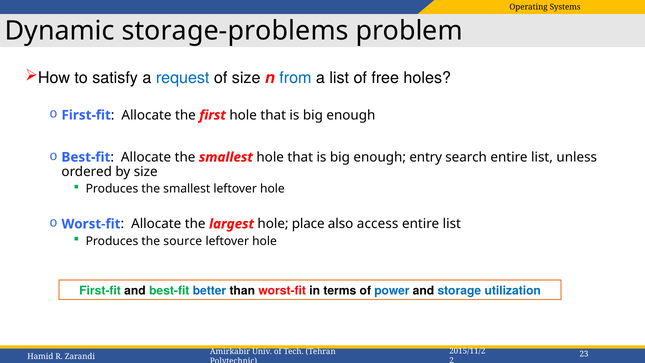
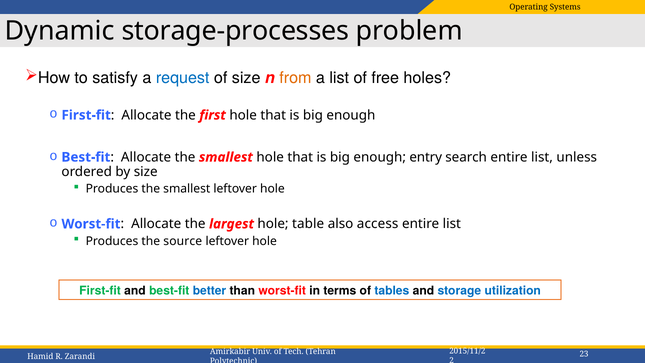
storage-problems: storage-problems -> storage-processes
from colour: blue -> orange
place: place -> table
power: power -> tables
